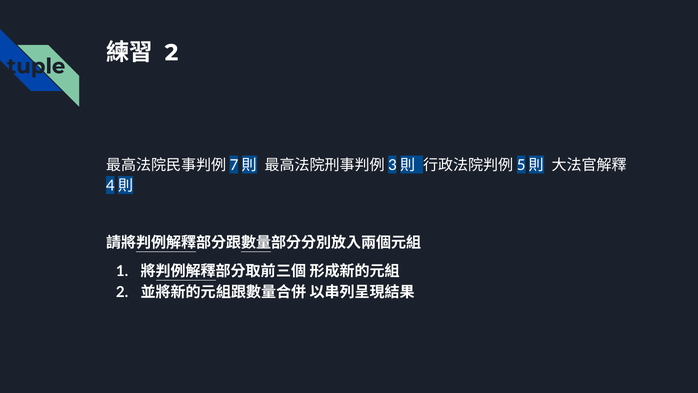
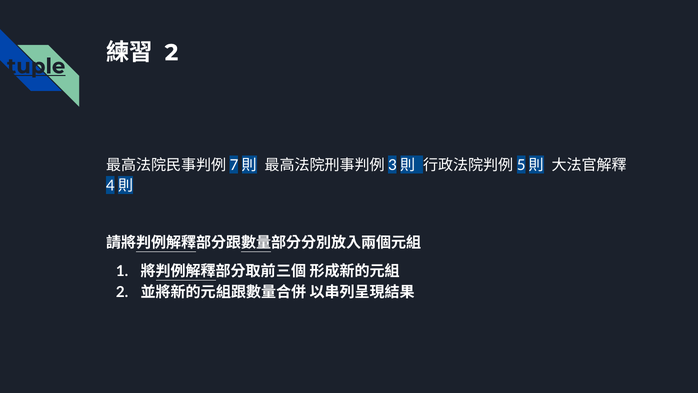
tuple underline: none -> present
